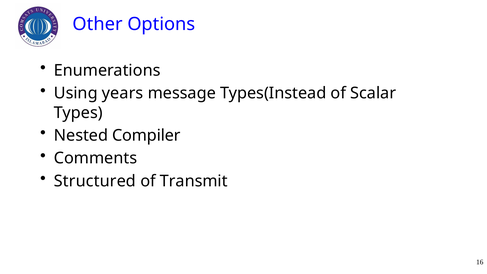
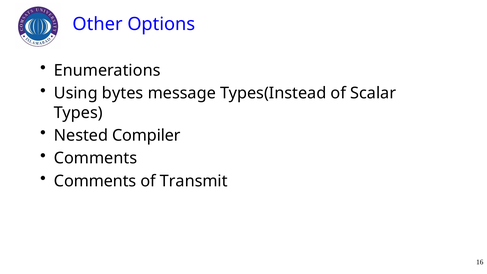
years: years -> bytes
Structured at (95, 181): Structured -> Comments
